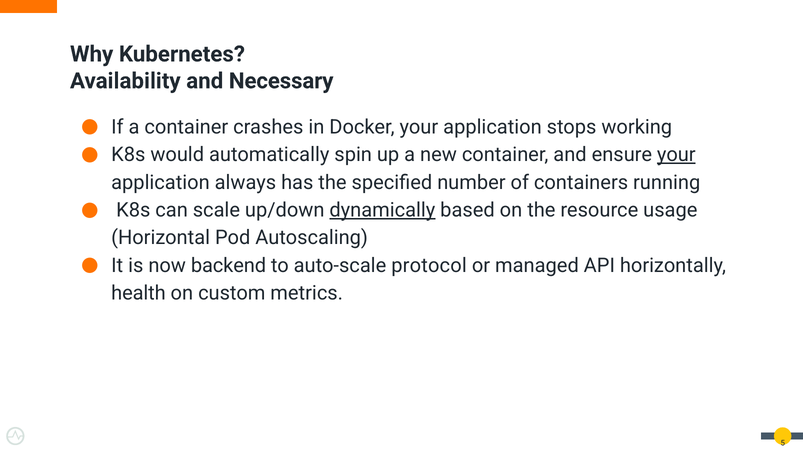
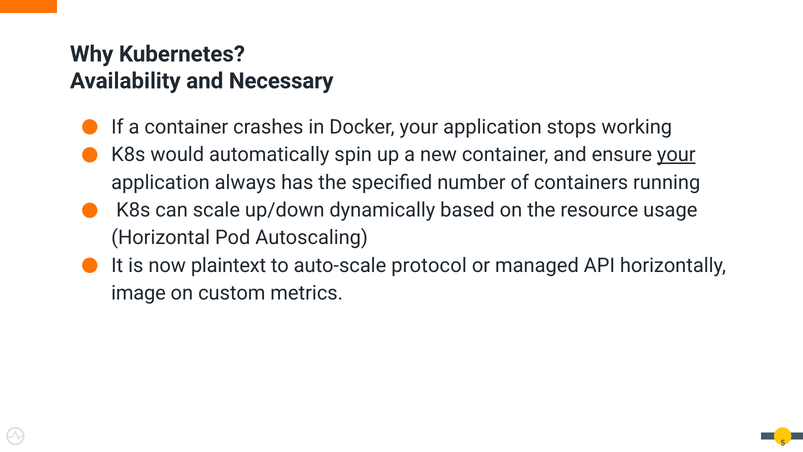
dynamically underline: present -> none
backend: backend -> plaintext
health: health -> image
